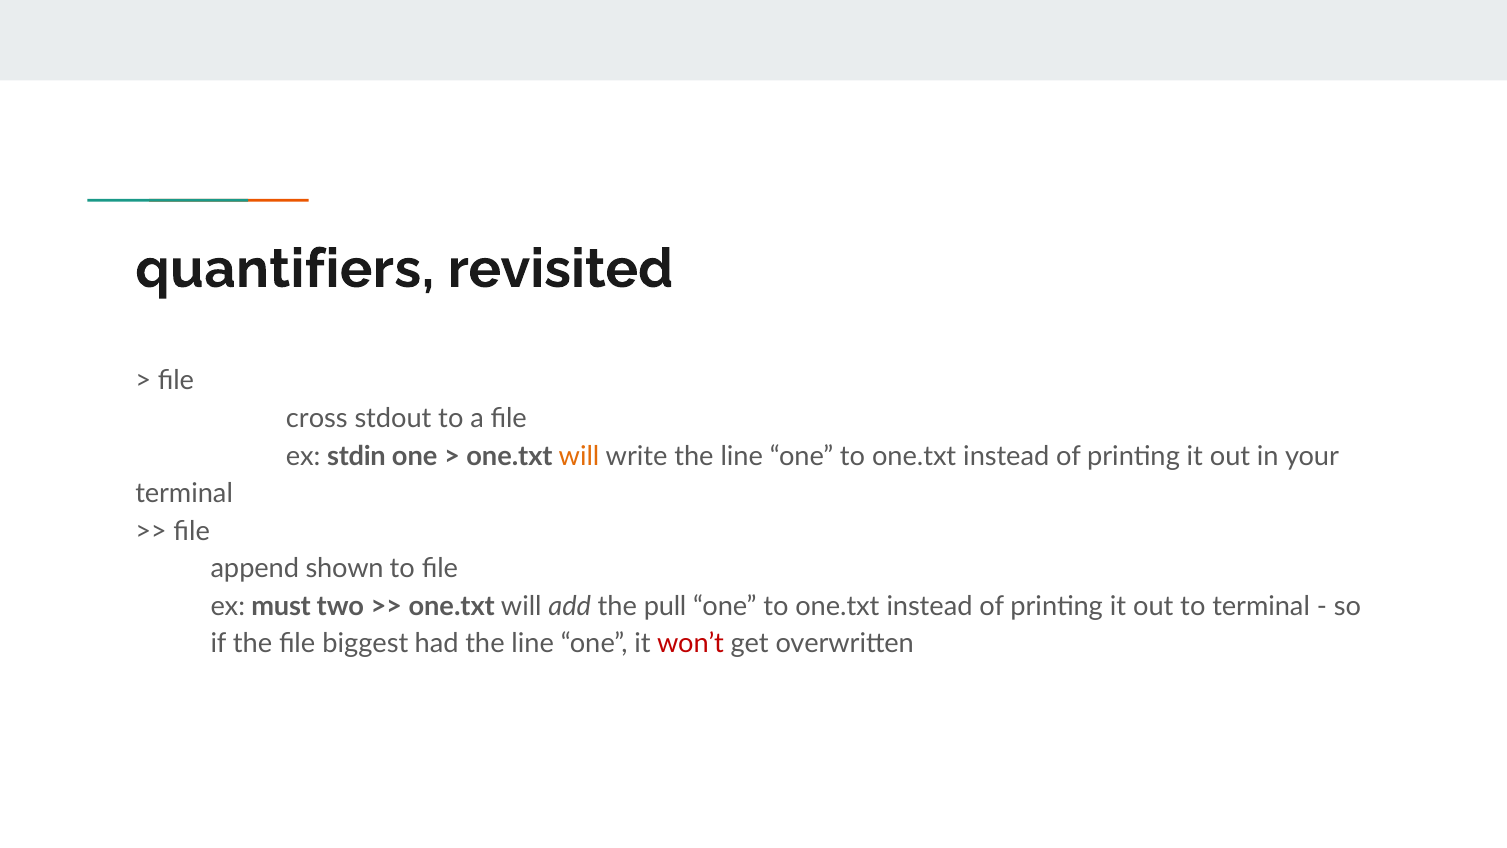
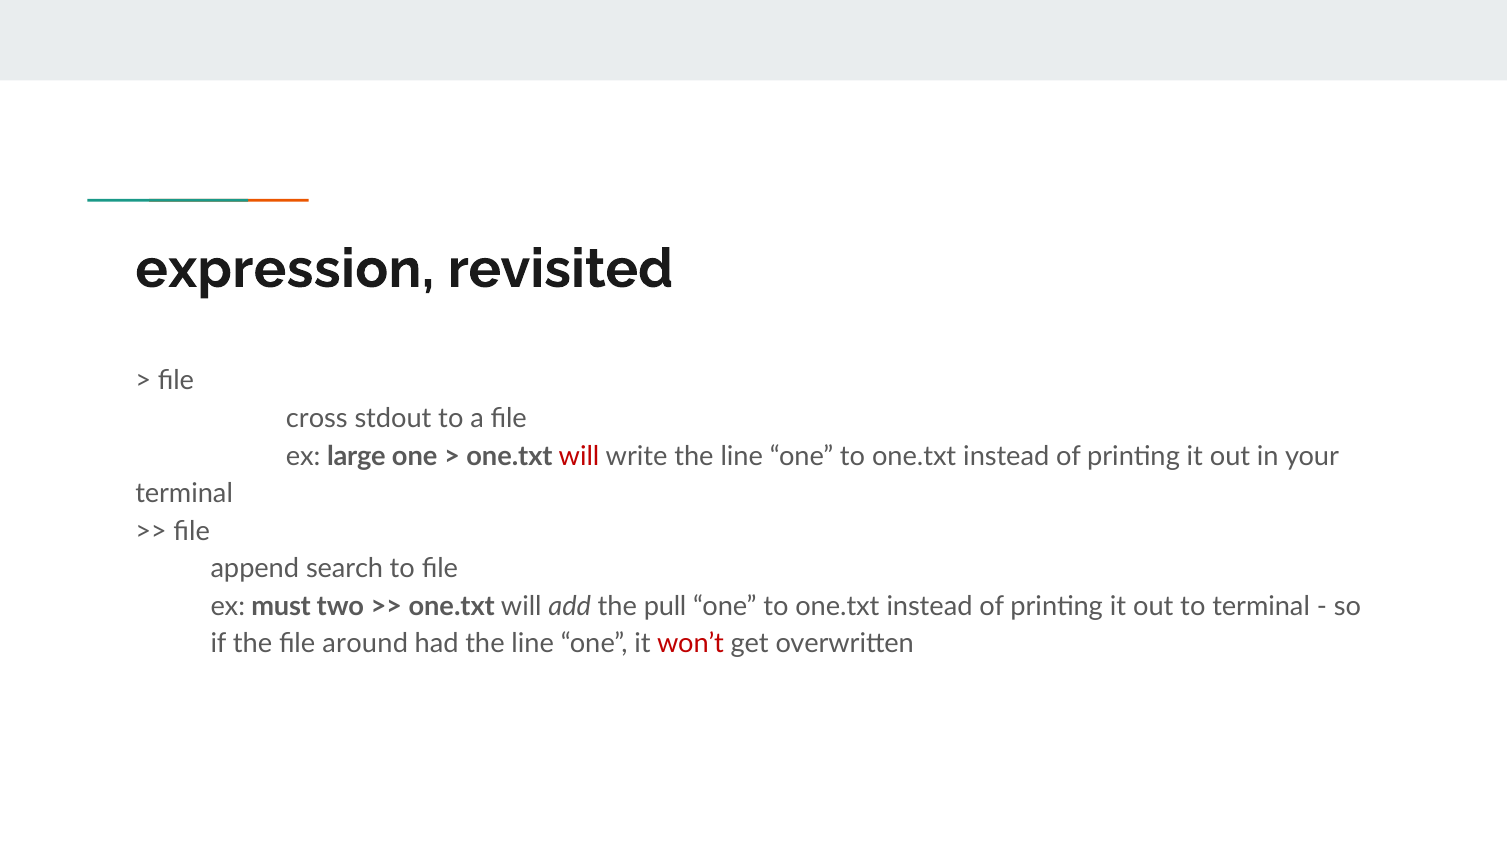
quantifiers: quantifiers -> expression
stdin: stdin -> large
will at (579, 456) colour: orange -> red
shown: shown -> search
biggest: biggest -> around
